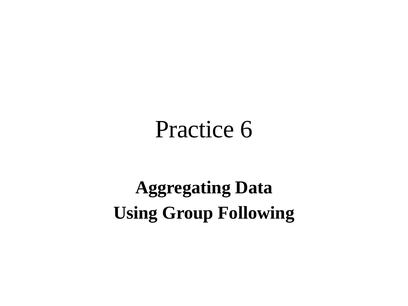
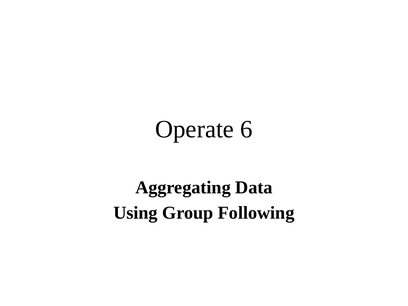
Practice: Practice -> Operate
